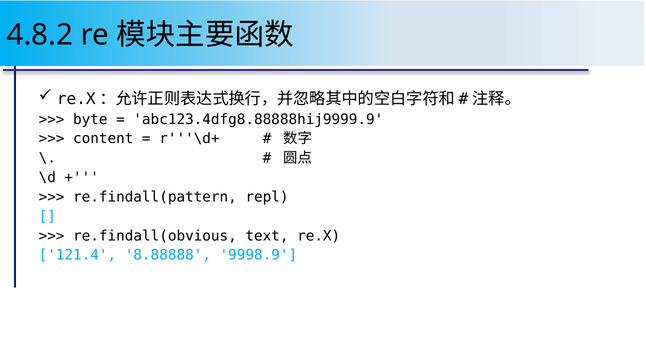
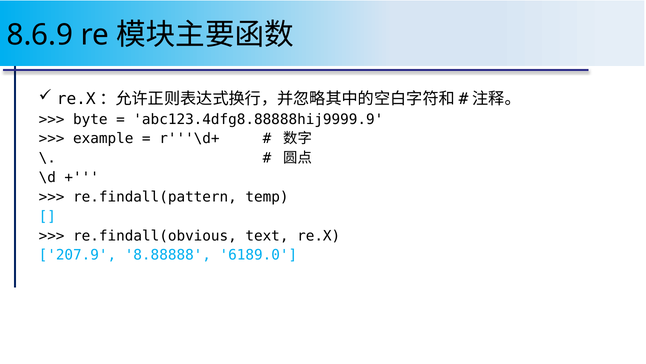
4.8.2: 4.8.2 -> 8.6.9
content: content -> example
repl: repl -> temp
121.4: 121.4 -> 207.9
9998.9: 9998.9 -> 6189.0
